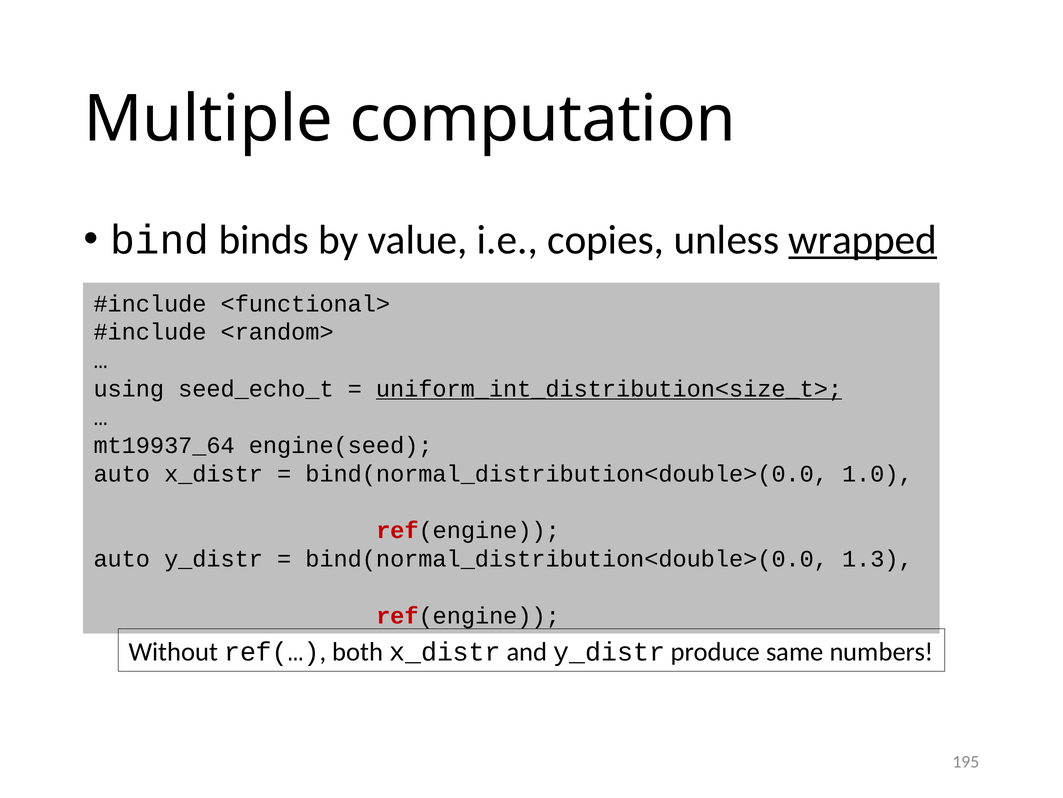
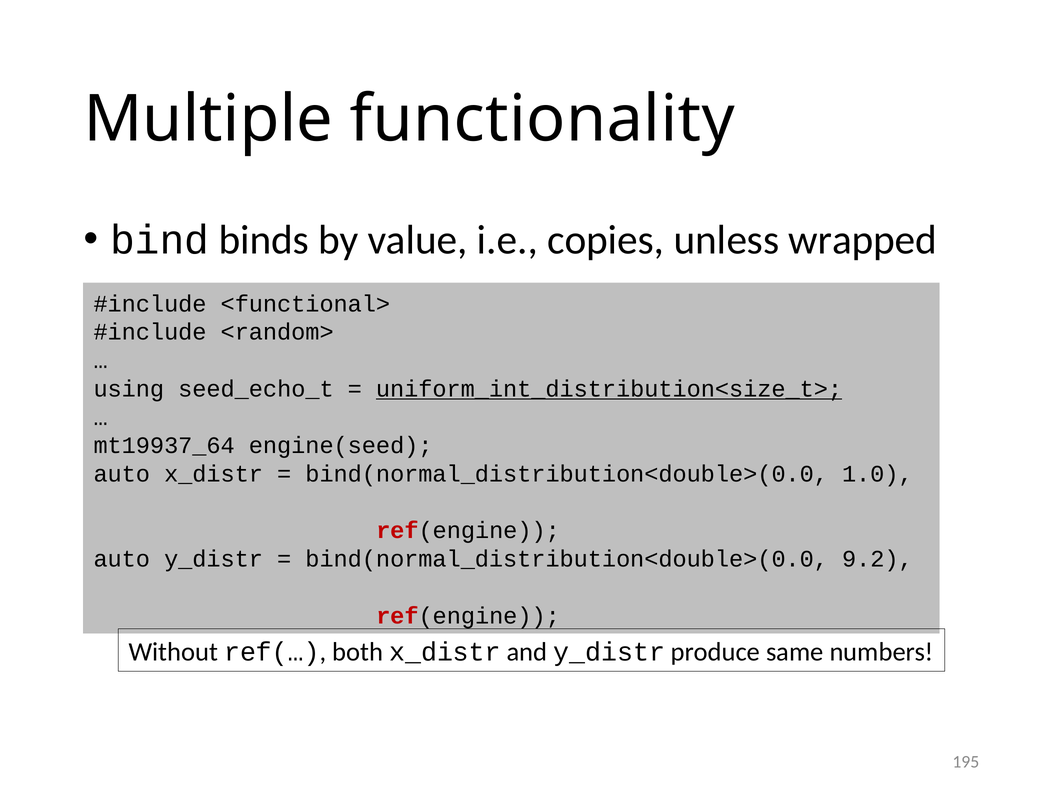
computation: computation -> functionality
wrapped underline: present -> none
1.3: 1.3 -> 9.2
